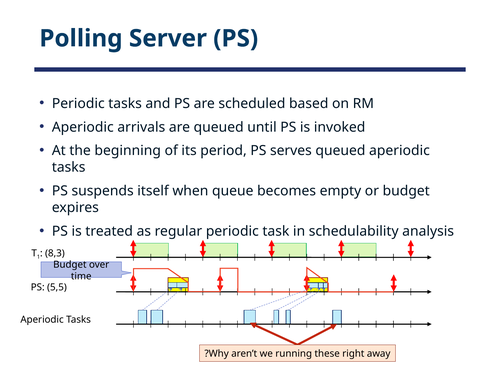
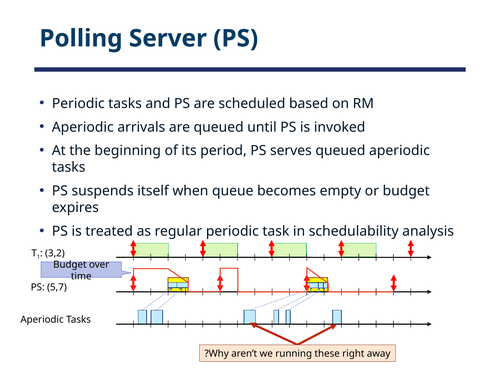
8,3: 8,3 -> 3,2
5,5: 5,5 -> 5,7
